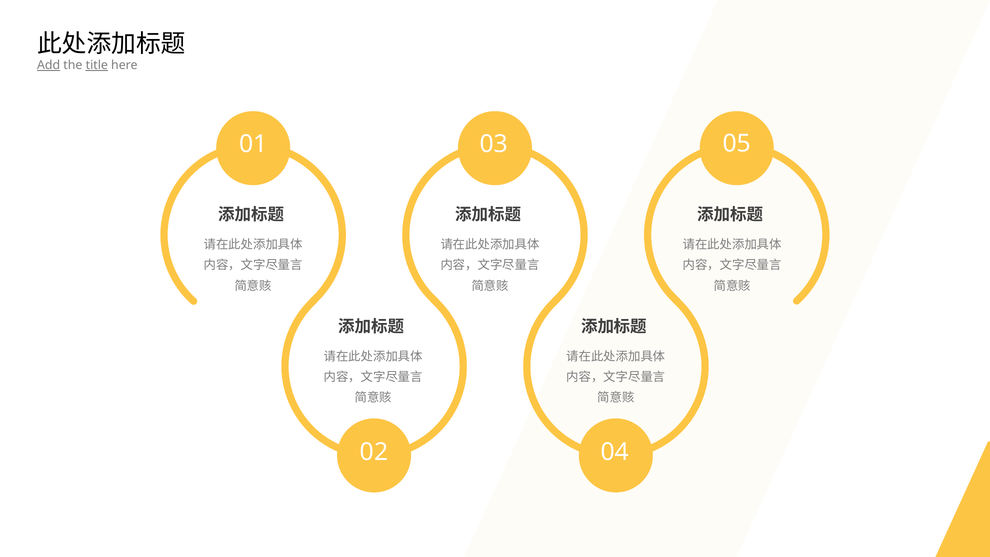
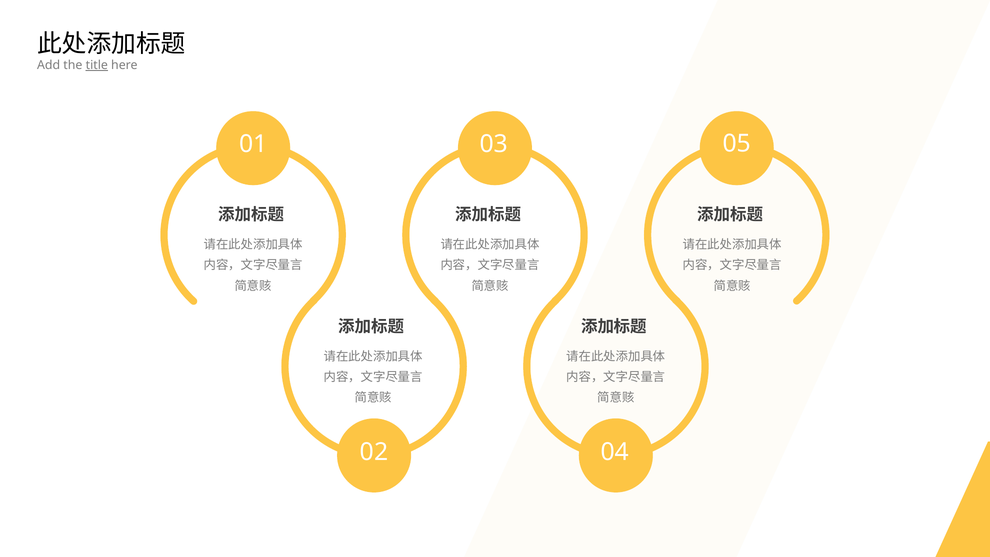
Add underline: present -> none
